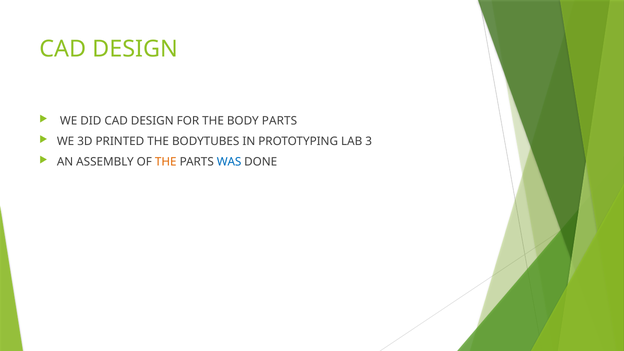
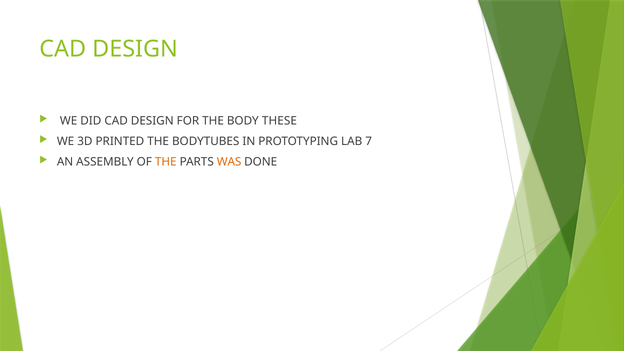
BODY PARTS: PARTS -> THESE
3: 3 -> 7
WAS colour: blue -> orange
